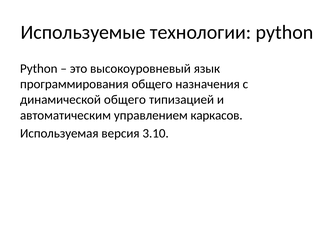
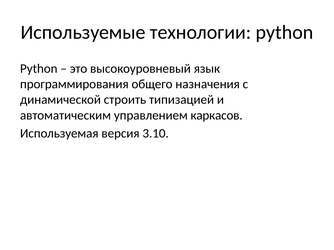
динамической общего: общего -> строить
